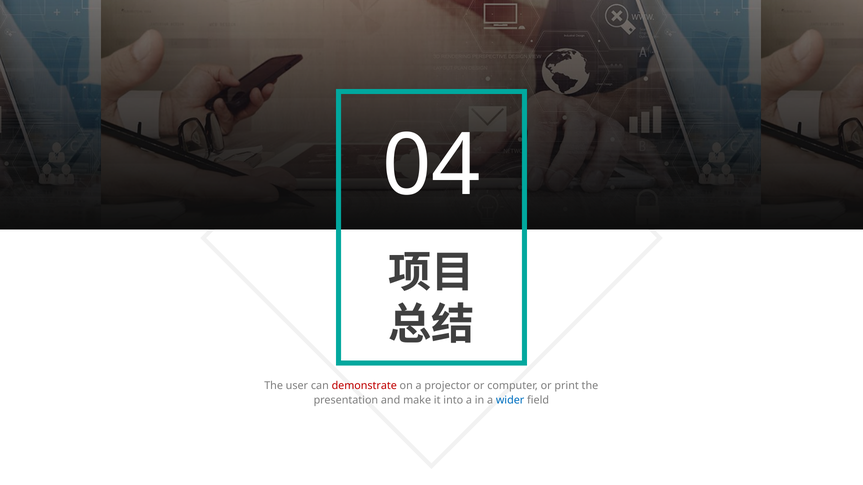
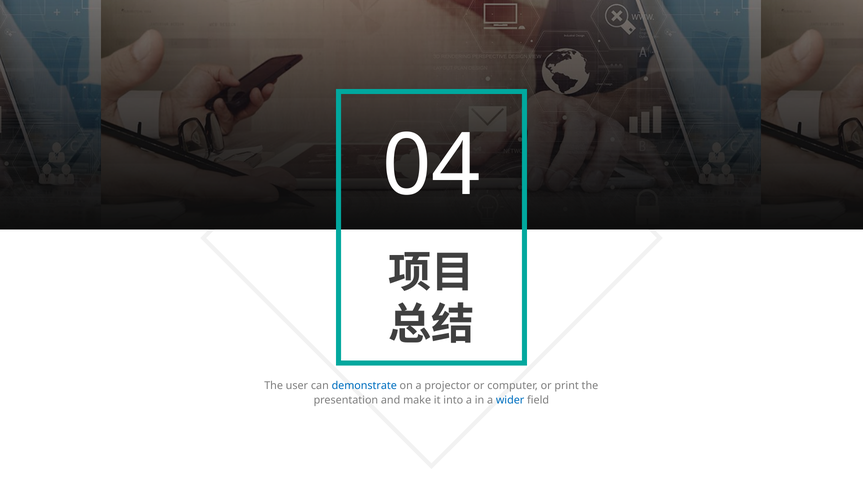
demonstrate colour: red -> blue
